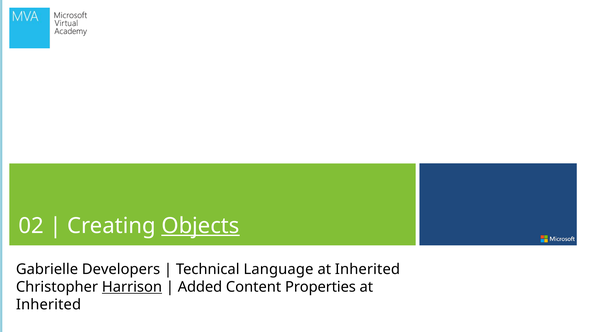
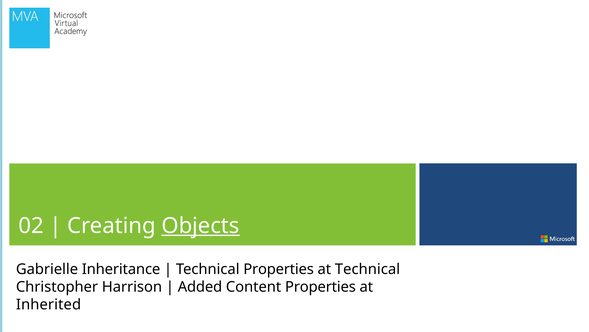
Developers: Developers -> Inheritance
Technical Language: Language -> Properties
Inherited at (367, 269): Inherited -> Technical
Harrison underline: present -> none
